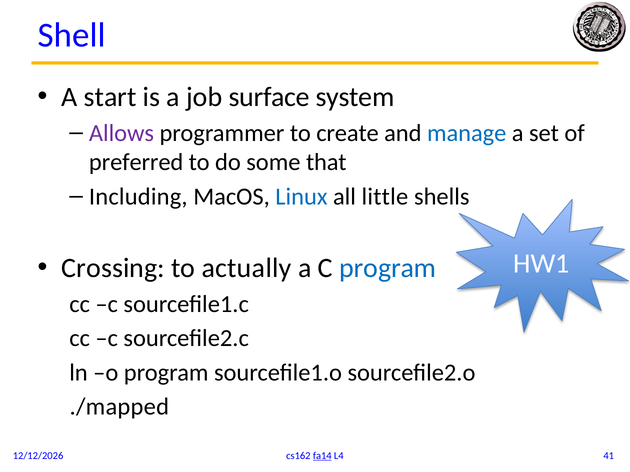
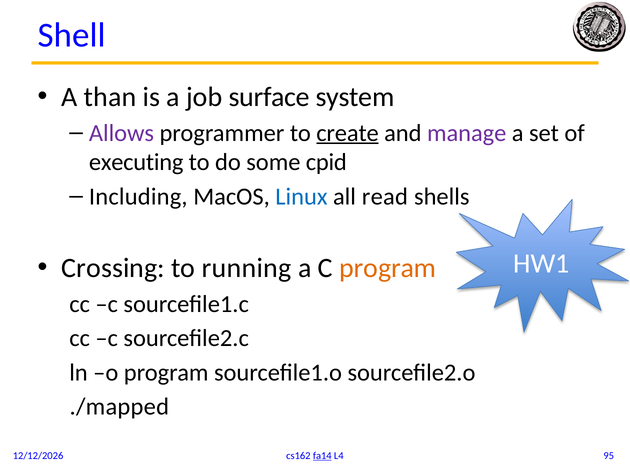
start: start -> than
create underline: none -> present
manage colour: blue -> purple
preferred: preferred -> executing
that: that -> cpid
little: little -> read
actually: actually -> running
program at (388, 268) colour: blue -> orange
41: 41 -> 95
